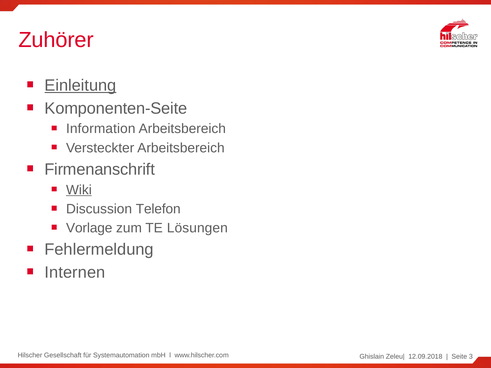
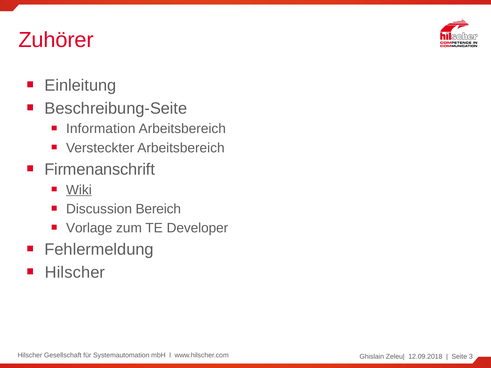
Einleitung underline: present -> none
Komponenten-Seite: Komponenten-Seite -> Beschreibung-Seite
Telefon: Telefon -> Bereich
Lösungen: Lösungen -> Developer
Internen at (75, 273): Internen -> Hilscher
